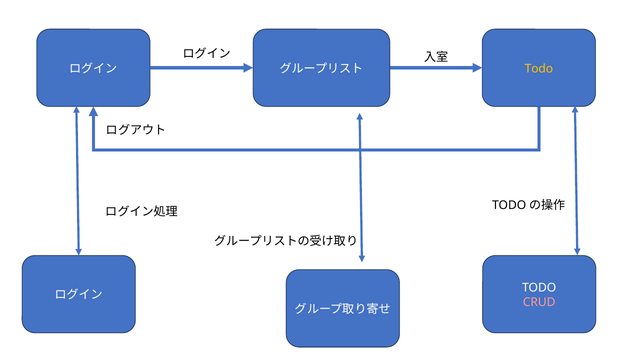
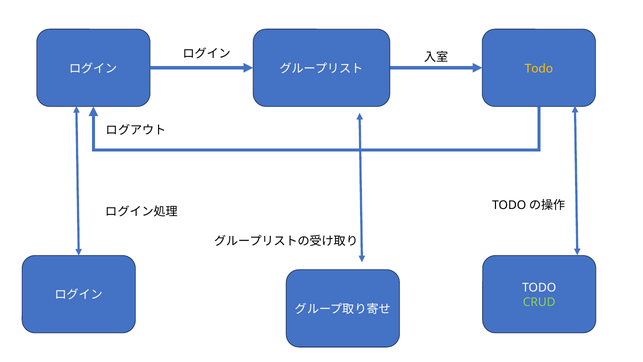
CRUD colour: pink -> light green
